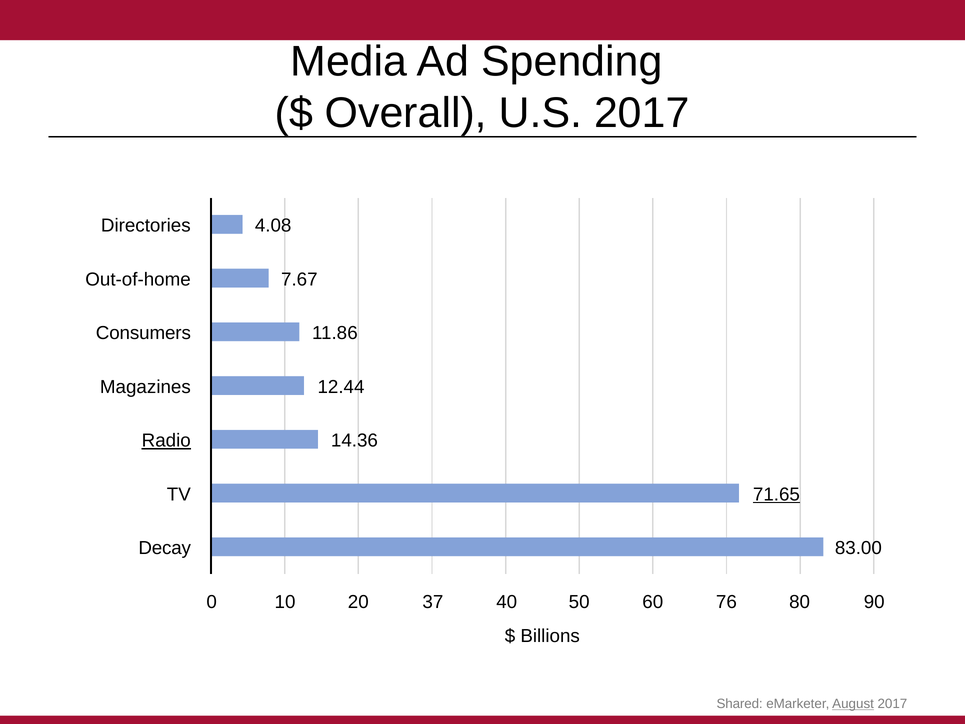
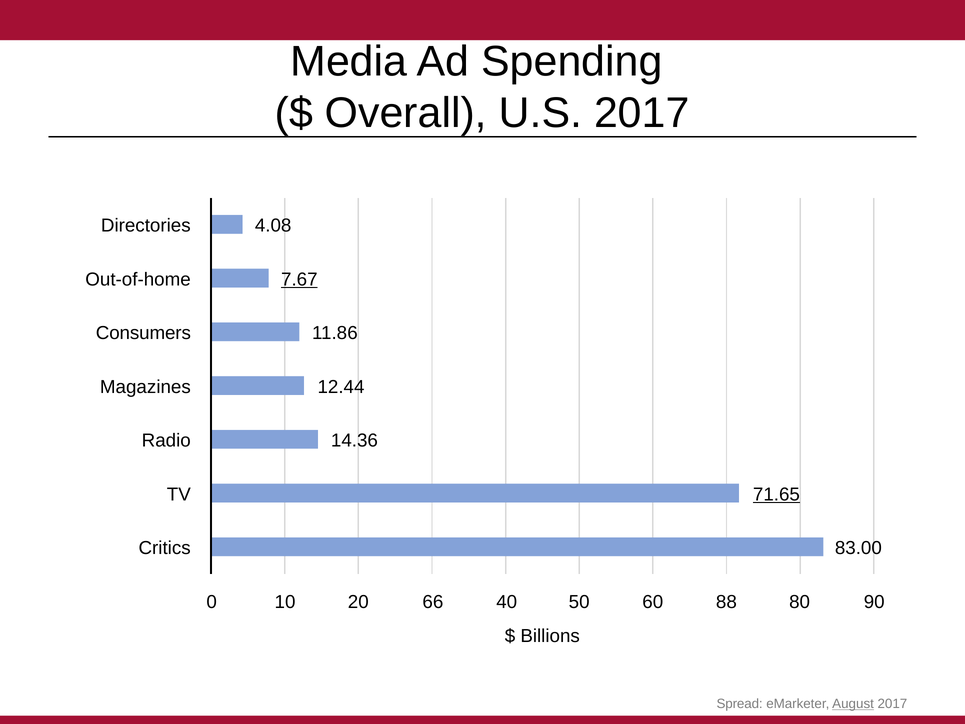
7.67 underline: none -> present
Radio underline: present -> none
Decay: Decay -> Critics
37: 37 -> 66
76: 76 -> 88
Shared: Shared -> Spread
